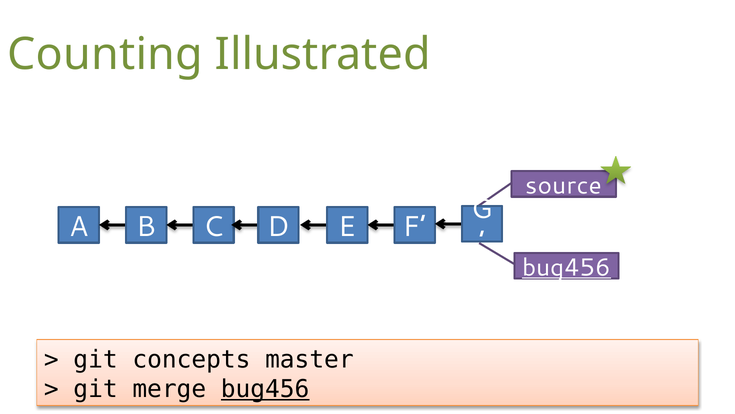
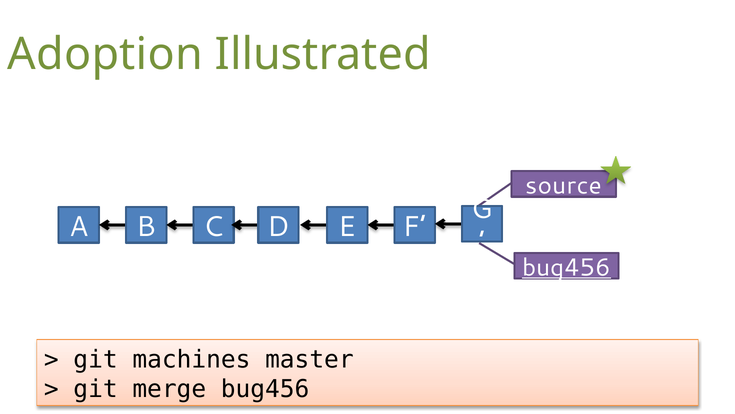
Counting: Counting -> Adoption
concepts: concepts -> machines
bug456 at (265, 389) underline: present -> none
